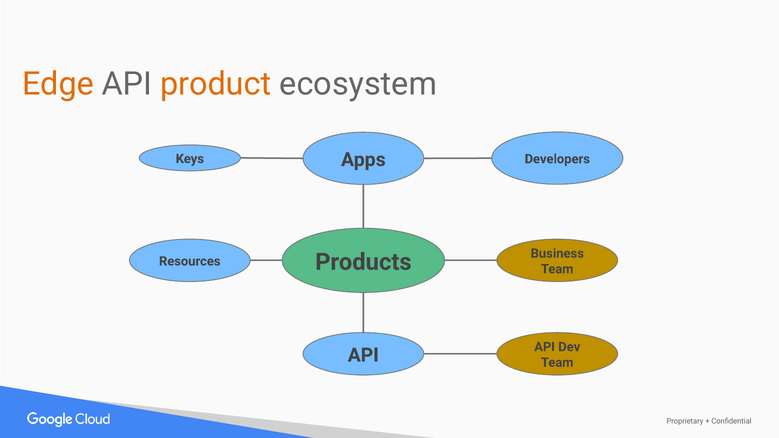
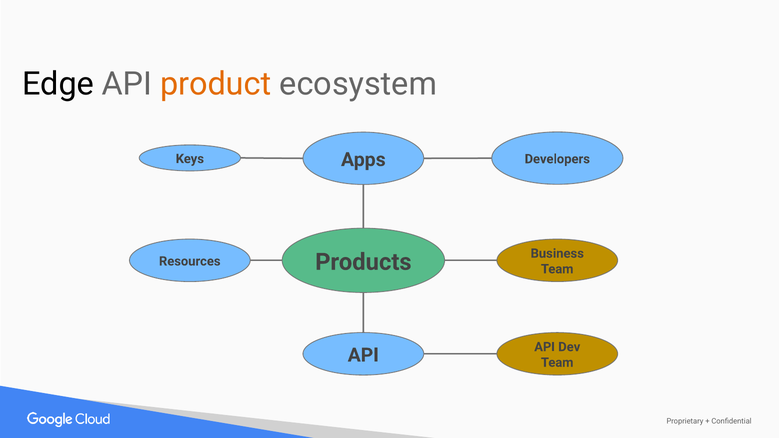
Edge colour: orange -> black
